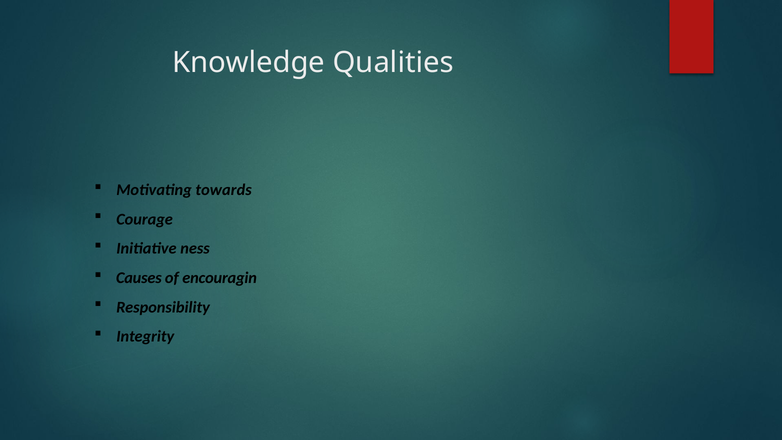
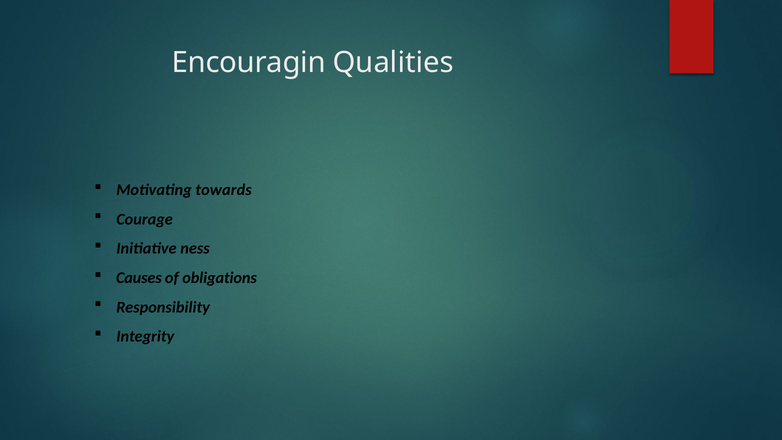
Knowledge: Knowledge -> Encouragin
encouragin: encouragin -> obligations
